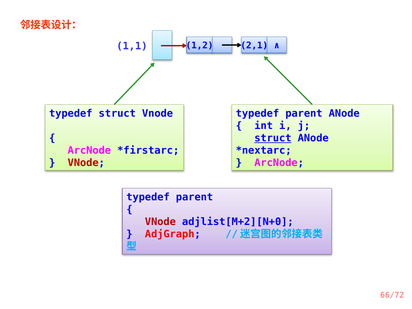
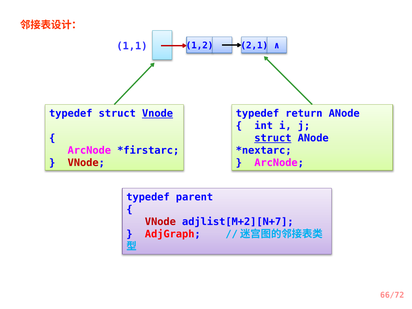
Vnode at (158, 113) underline: none -> present
parent at (304, 113): parent -> return
adjlist[M+2][N+0: adjlist[M+2][N+0 -> adjlist[M+2][N+7
